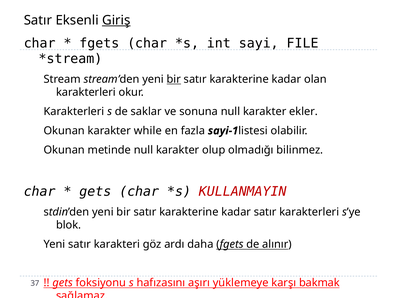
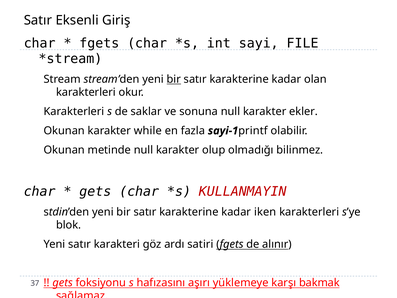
Giriş underline: present -> none
listesi: listesi -> printf
kadar satır: satır -> iken
ardı daha: daha -> satiri
